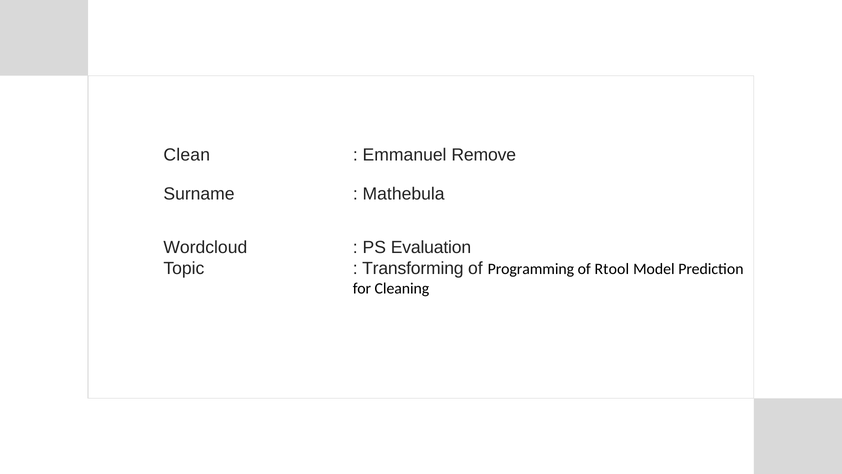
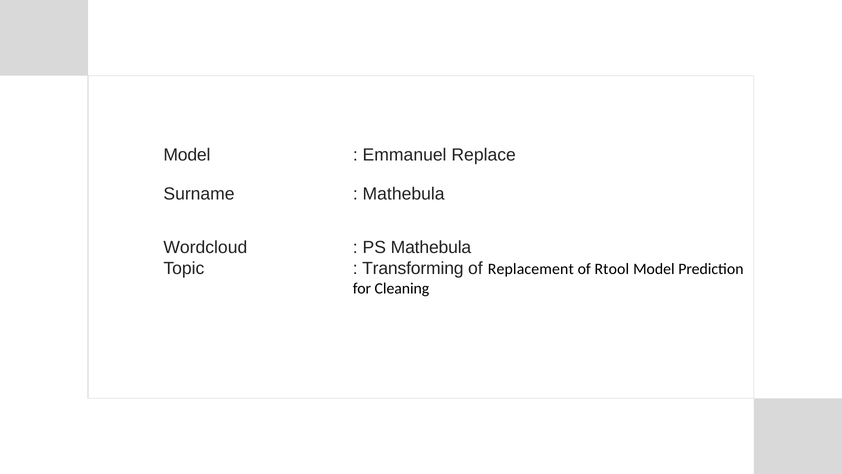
Clean at (187, 155): Clean -> Model
Remove: Remove -> Replace
PS Evaluation: Evaluation -> Mathebula
Programming: Programming -> Replacement
